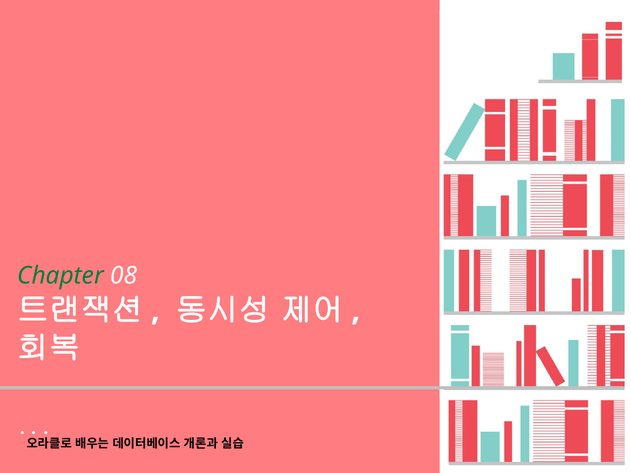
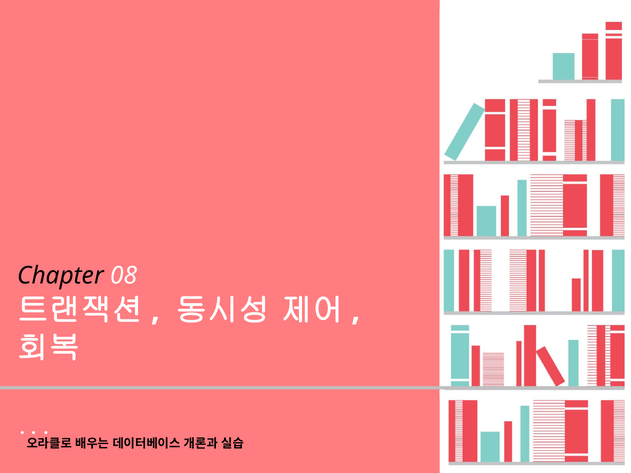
Chapter colour: green -> black
